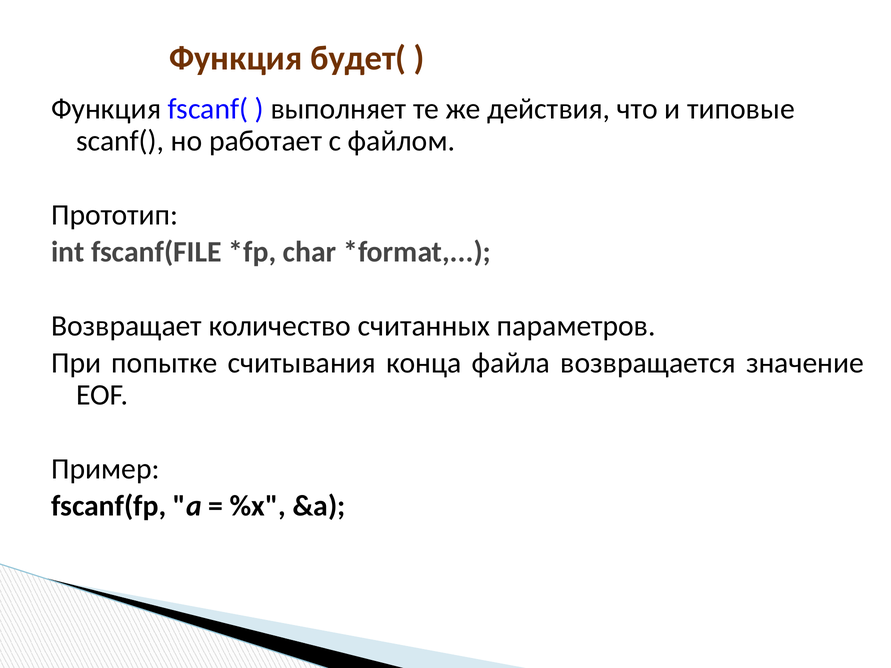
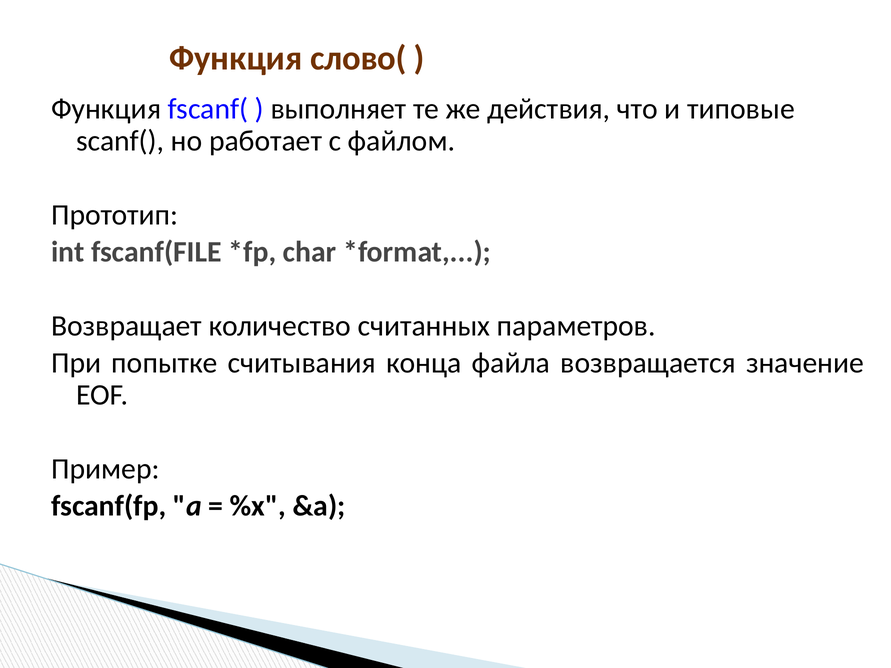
будет(: будет( -> слово(
